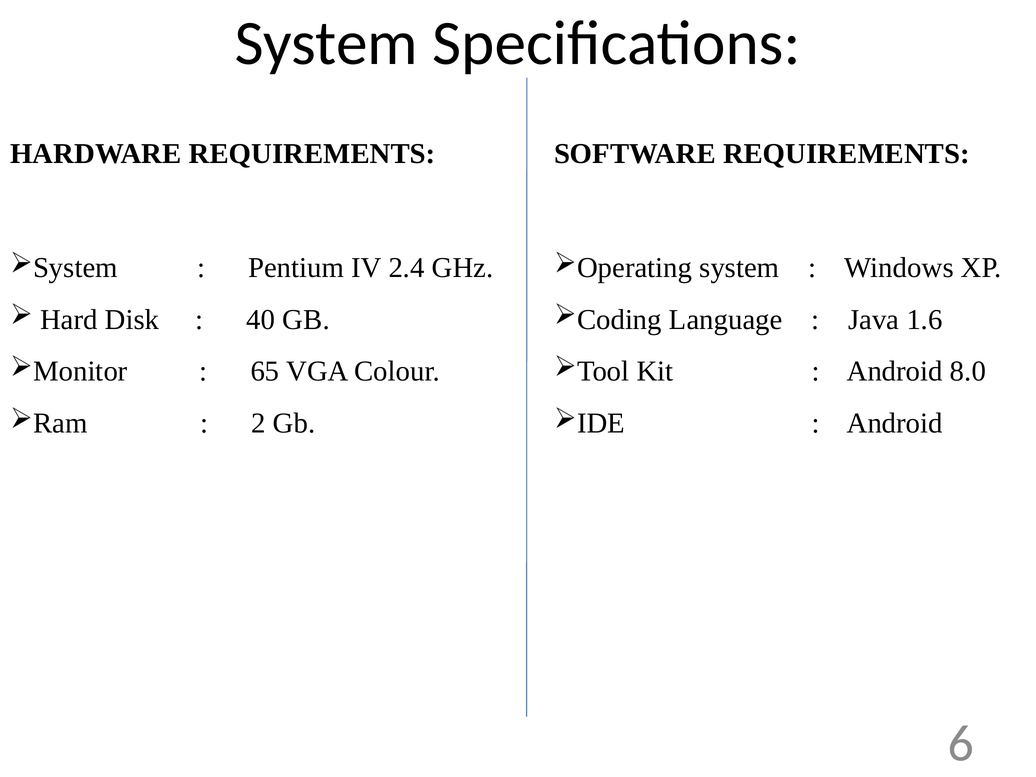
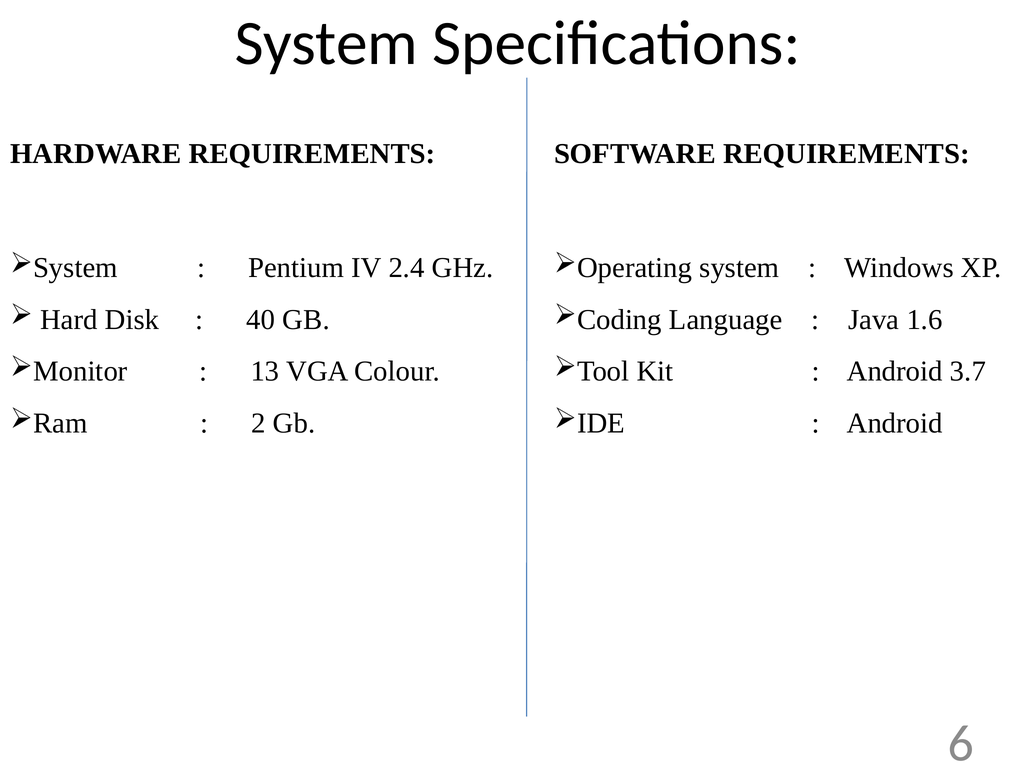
65: 65 -> 13
8.0: 8.0 -> 3.7
